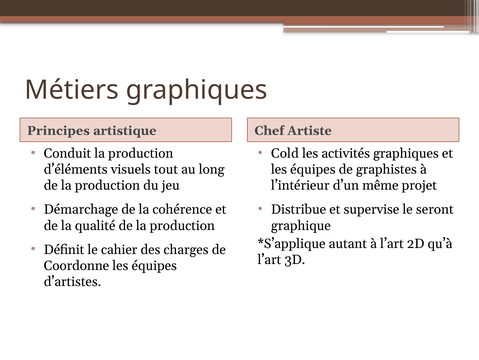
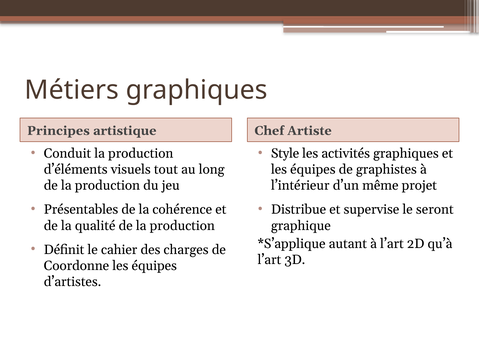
Cold: Cold -> Style
Démarchage: Démarchage -> Présentables
